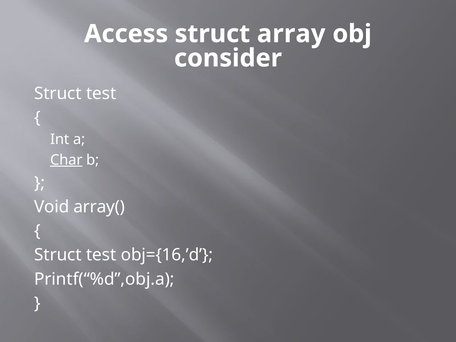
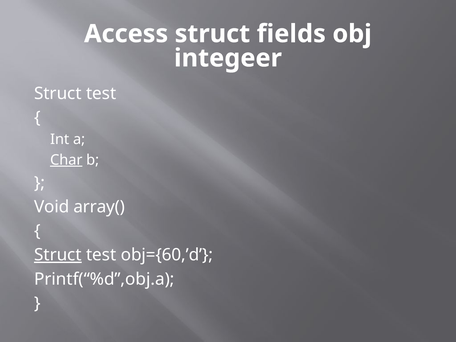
array: array -> fields
consider: consider -> integeer
Struct at (58, 255) underline: none -> present
obj={16,’d: obj={16,’d -> obj={60,’d
